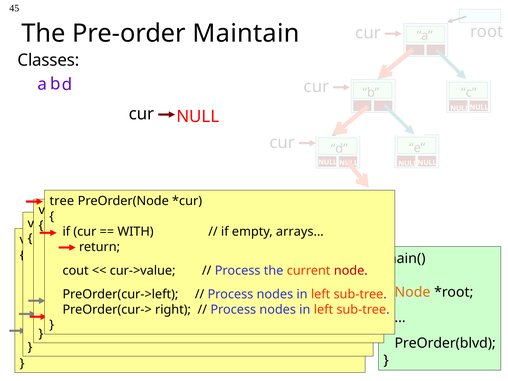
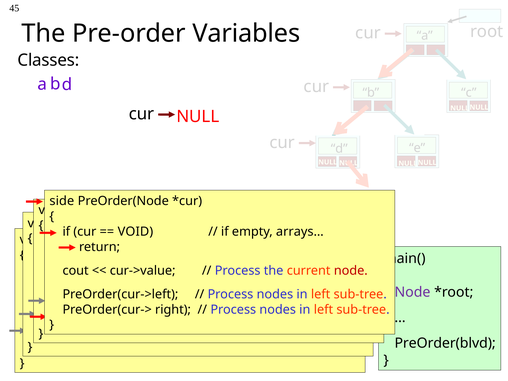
Maintain: Maintain -> Variables
tree: tree -> side
WITH at (136, 232): WITH -> VOID
Node at (412, 292) colour: orange -> purple
